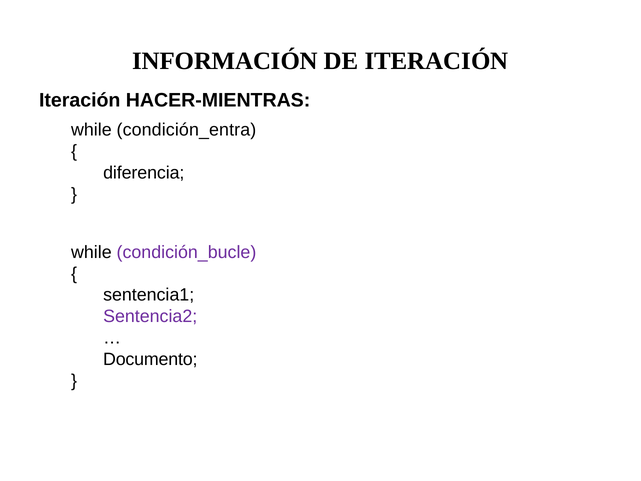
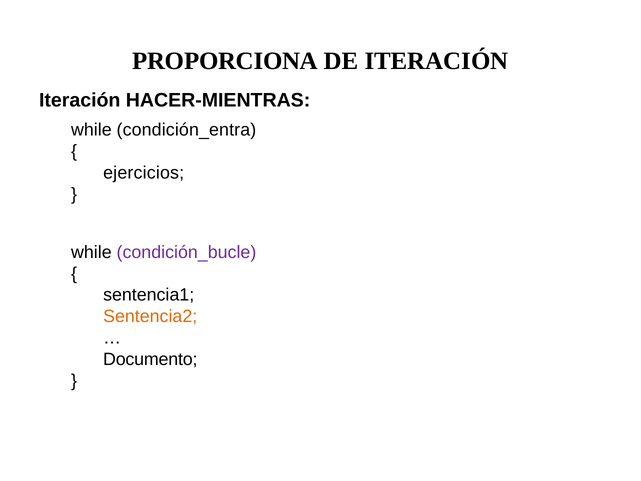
INFORMACIÓN: INFORMACIÓN -> PROPORCIONA
diferencia: diferencia -> ejercicios
Sentencia2 colour: purple -> orange
